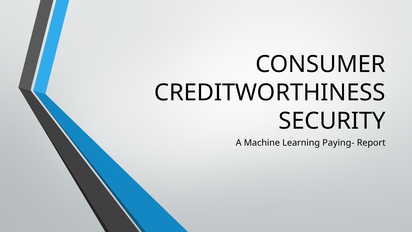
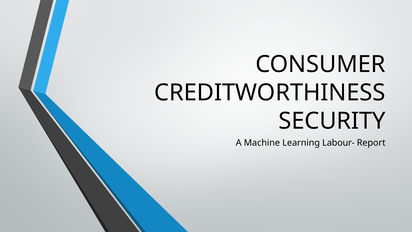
Paying-: Paying- -> Labour-
